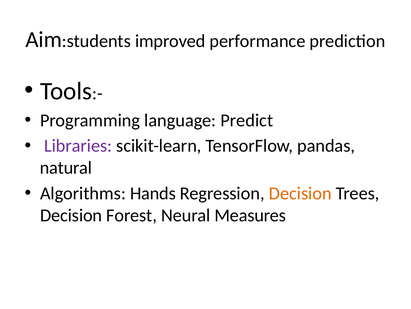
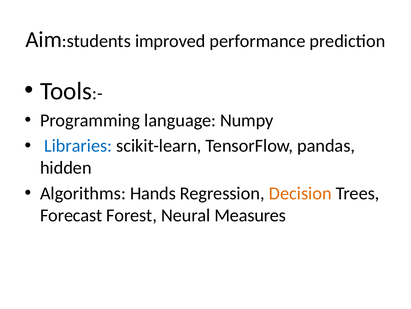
Predict: Predict -> Numpy
Libraries colour: purple -> blue
natural: natural -> hidden
Decision at (71, 215): Decision -> Forecast
